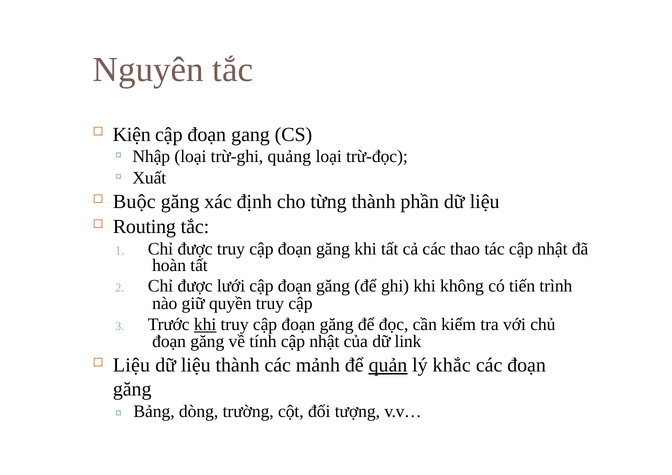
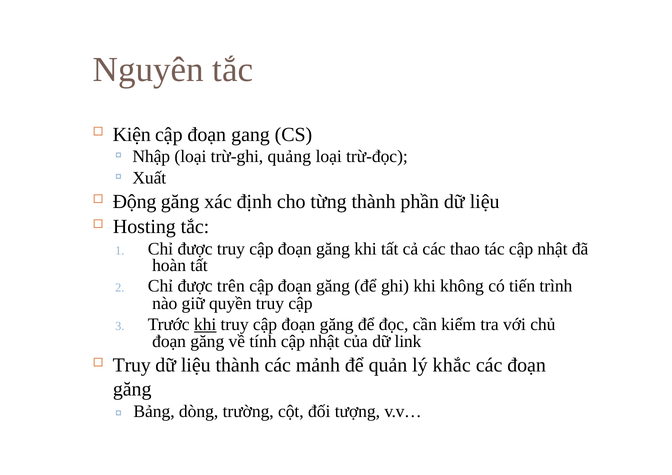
Buộc: Buộc -> Động
Routing: Routing -> Hosting
lưới: lưới -> trên
Liệu at (132, 365): Liệu -> Truy
quản underline: present -> none
